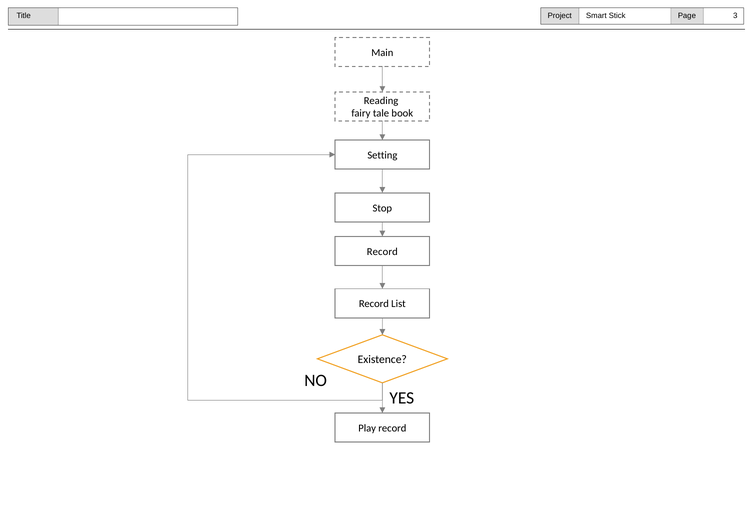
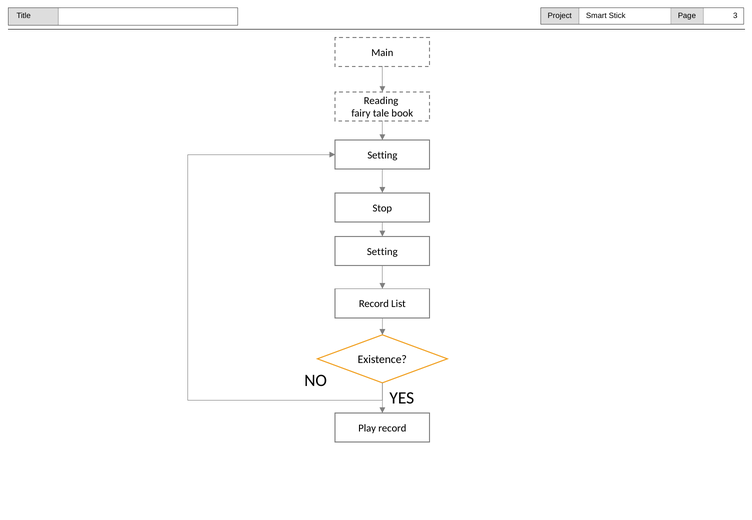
Record at (382, 252): Record -> Setting
